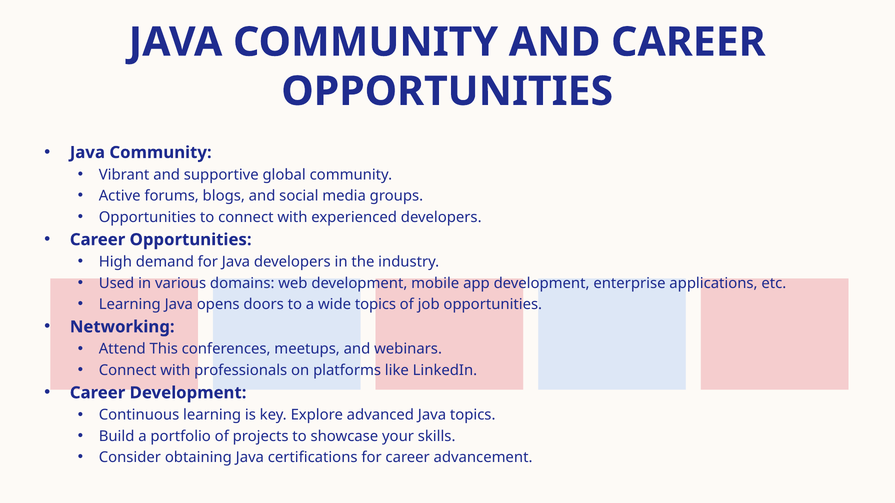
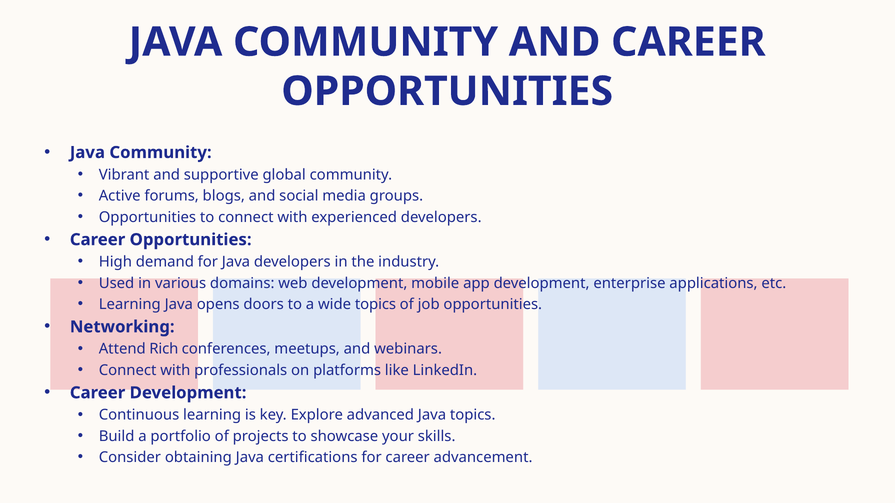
This: This -> Rich
